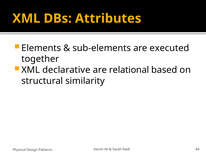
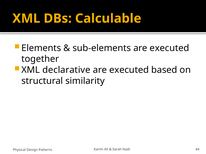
Attributes: Attributes -> Calculable
relational at (129, 70): relational -> executed
